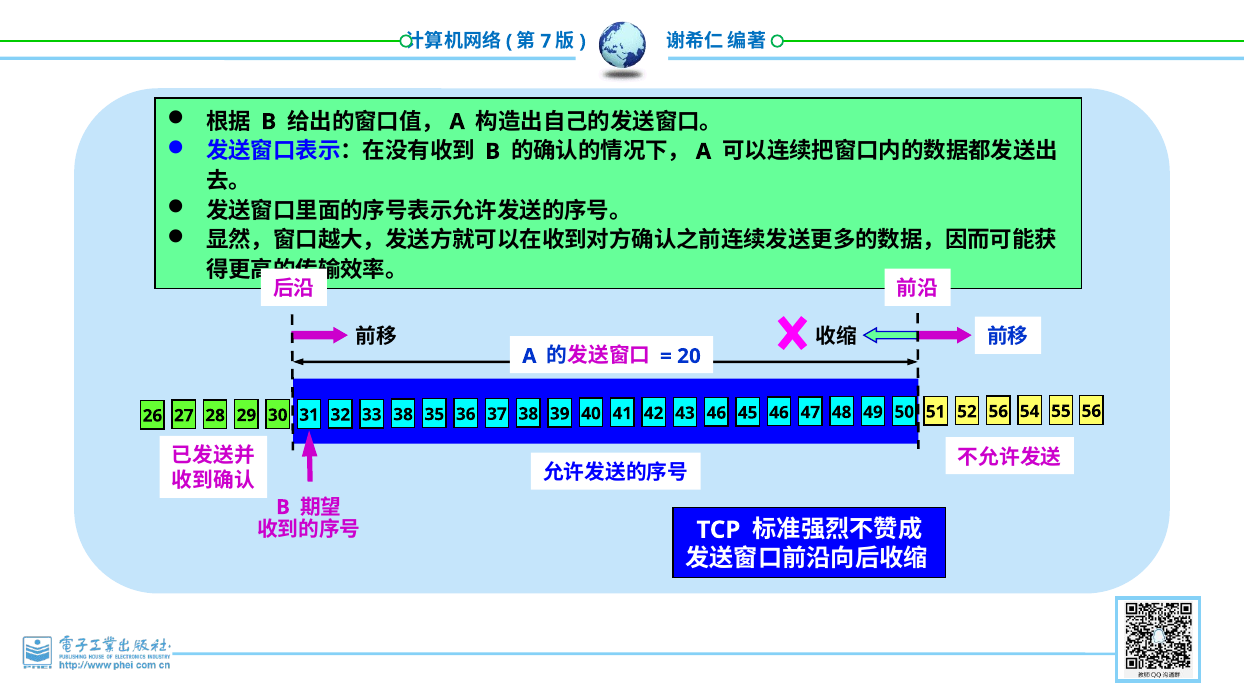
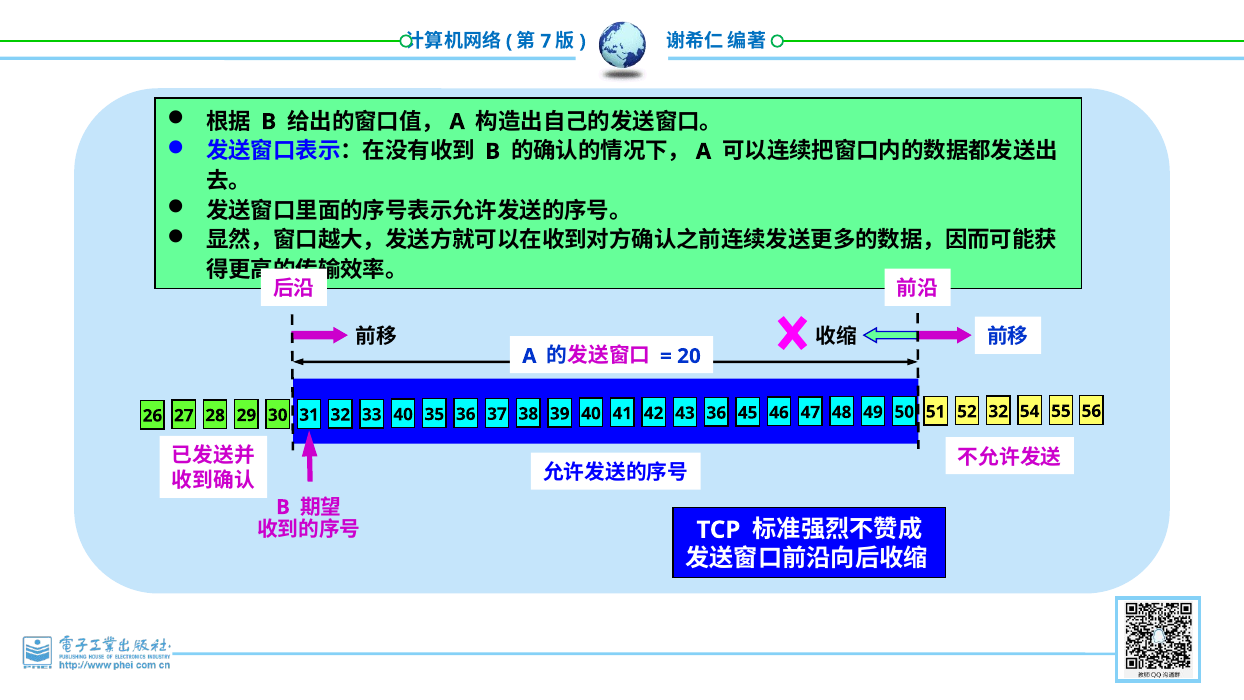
33 38: 38 -> 40
43 46: 46 -> 36
52 56: 56 -> 32
